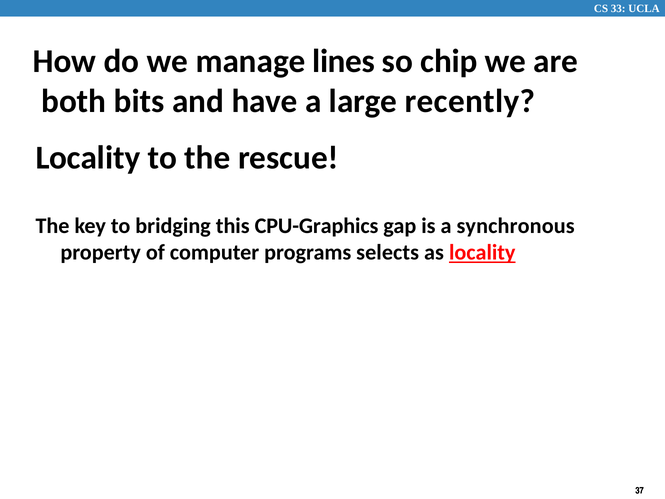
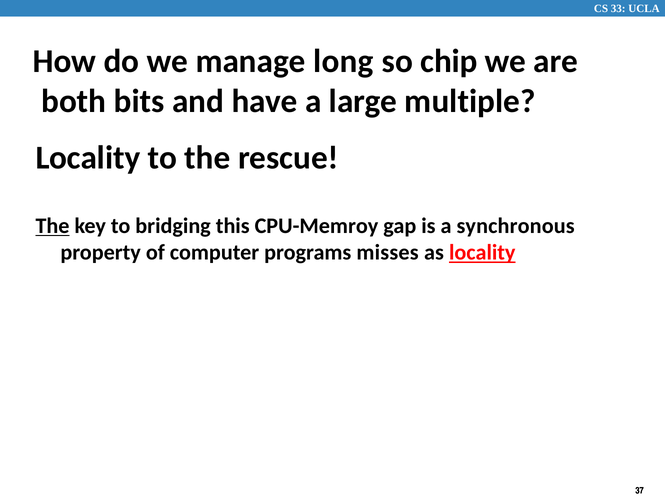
lines: lines -> long
recently: recently -> multiple
The at (53, 226) underline: none -> present
CPU-Graphics: CPU-Graphics -> CPU-Memroy
selects: selects -> misses
